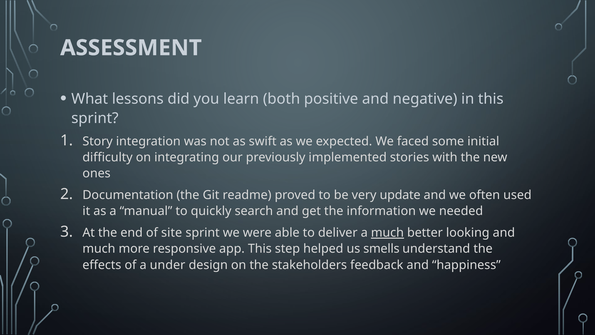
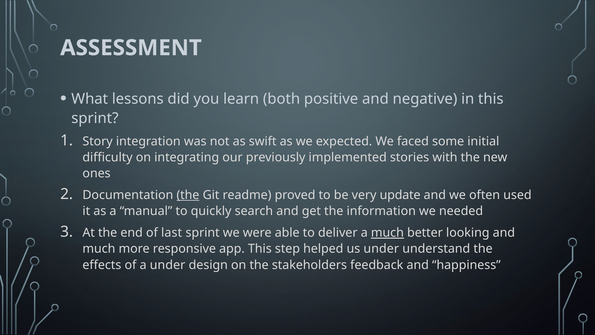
the at (188, 195) underline: none -> present
site: site -> last
us smells: smells -> under
